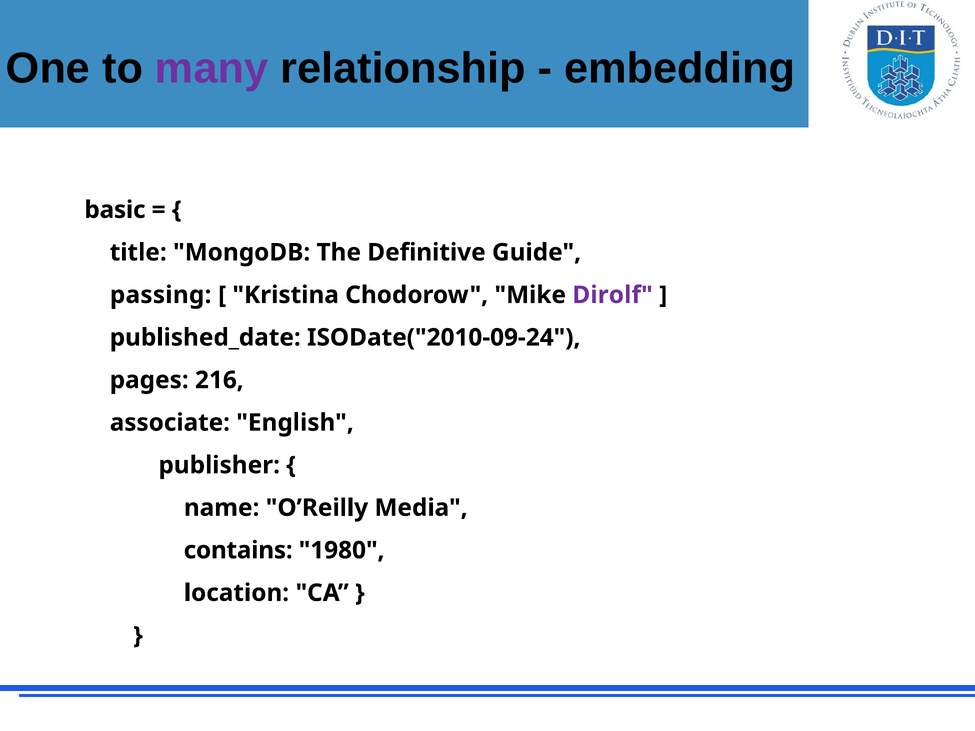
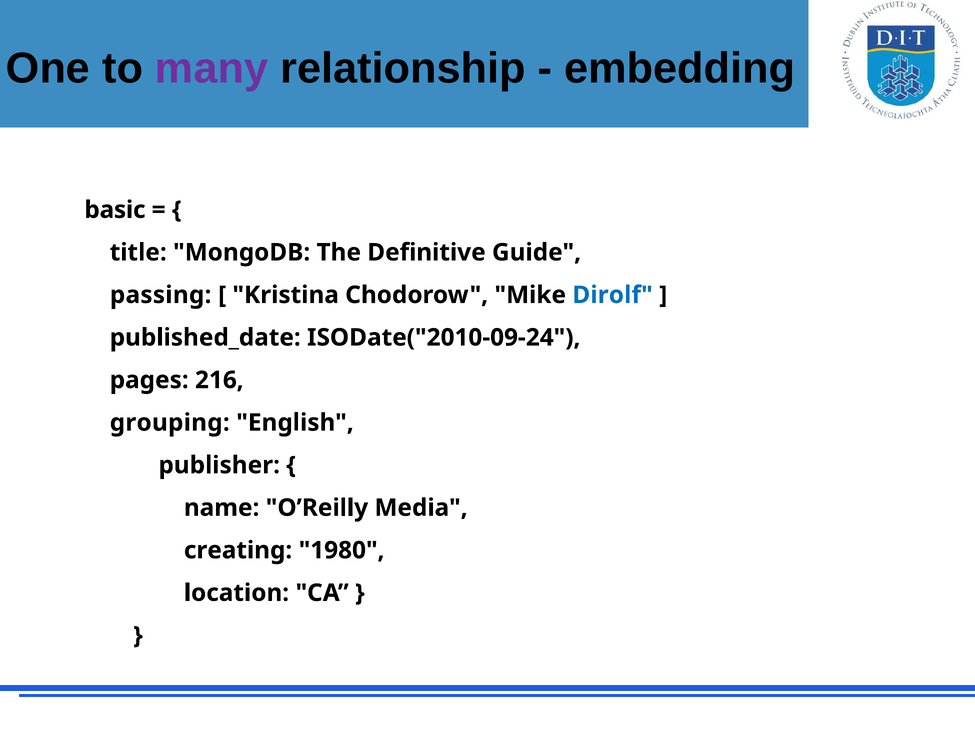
Dirolf colour: purple -> blue
associate: associate -> grouping
contains: contains -> creating
